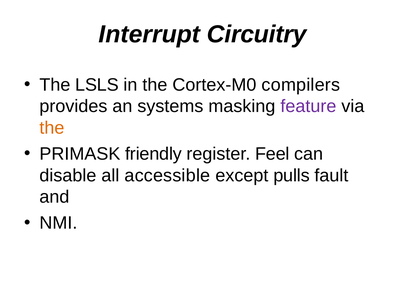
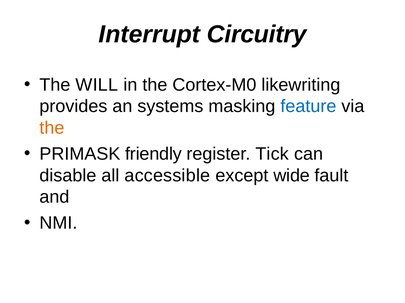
LSLS: LSLS -> WILL
compilers: compilers -> likewriting
feature colour: purple -> blue
Feel: Feel -> Tick
pulls: pulls -> wide
